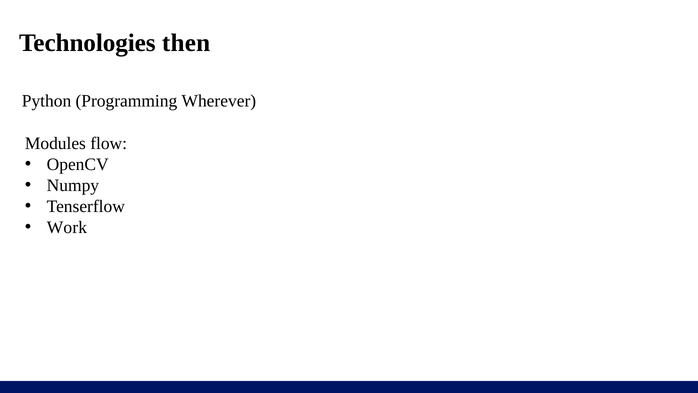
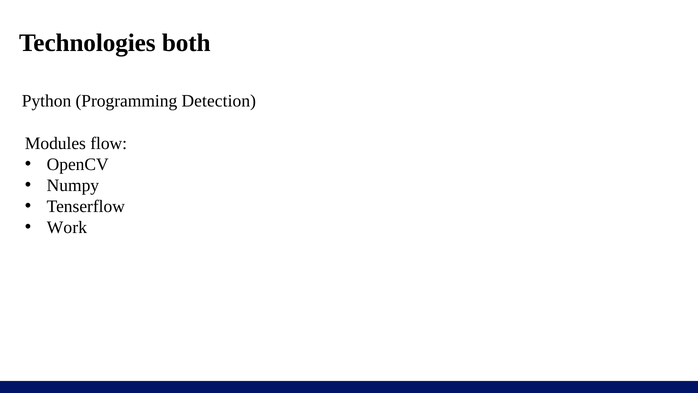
then: then -> both
Wherever: Wherever -> Detection
